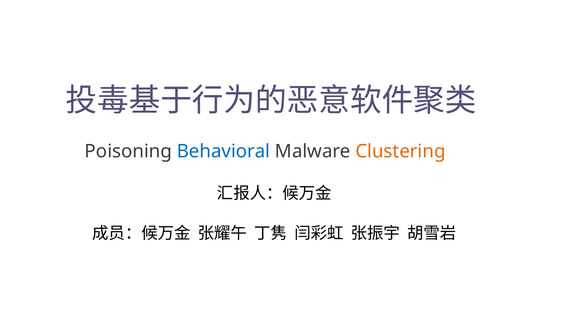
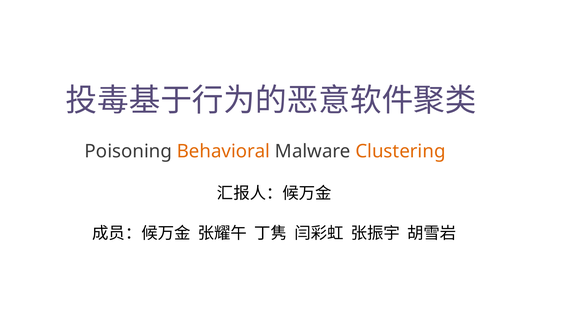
Behavioral colour: blue -> orange
